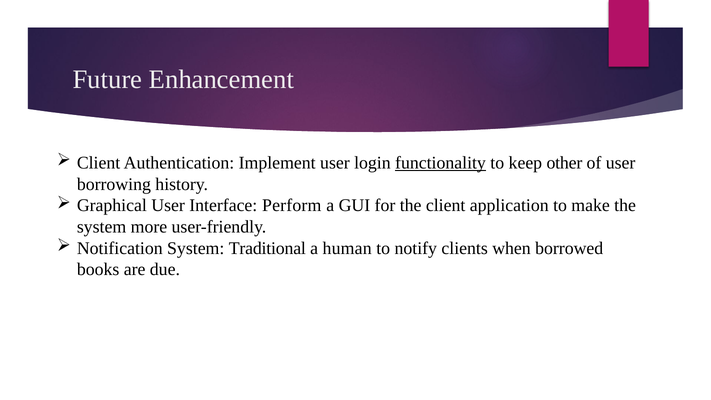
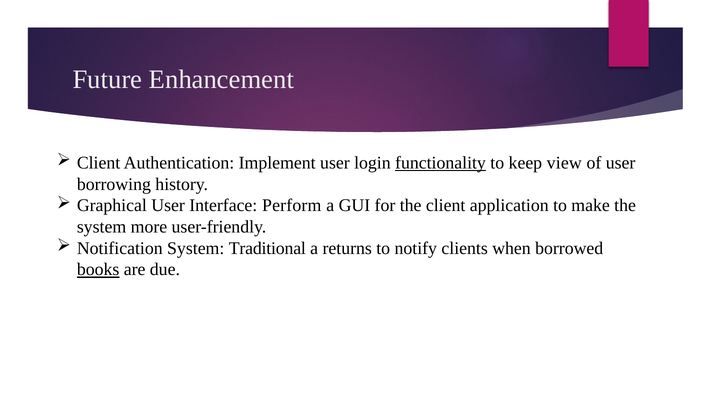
other: other -> view
human: human -> returns
books underline: none -> present
